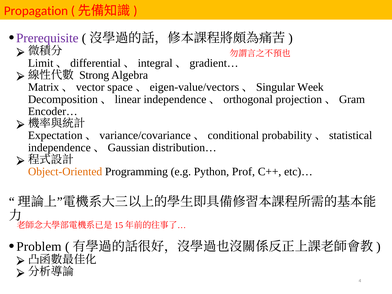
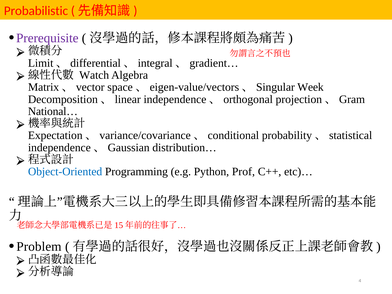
Propagation: Propagation -> Probabilistic
Strong: Strong -> Watch
Encoder…: Encoder… -> National…
Object-Oriented colour: orange -> blue
